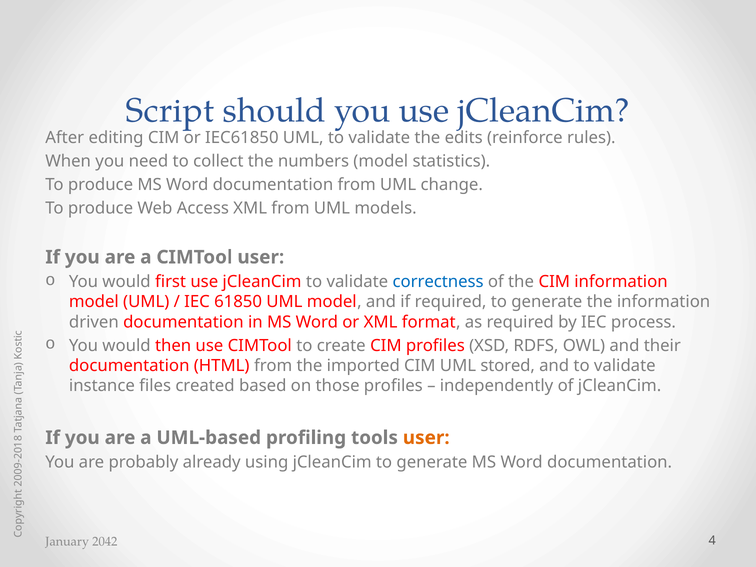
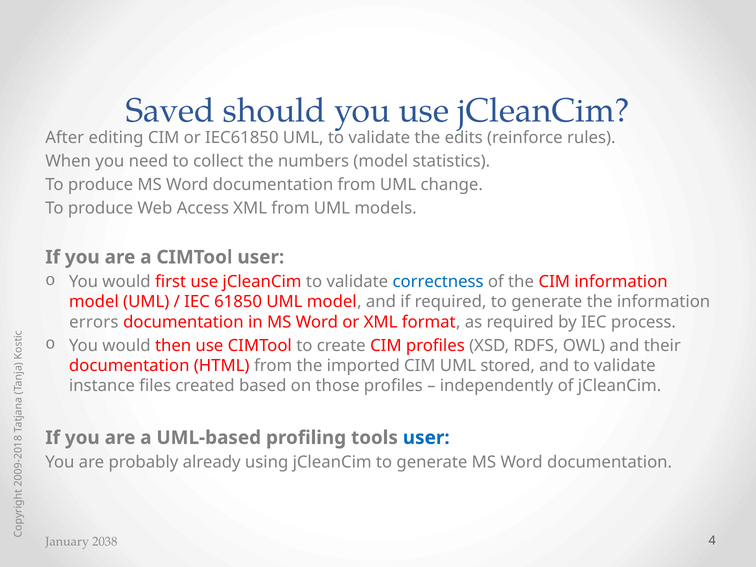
Script: Script -> Saved
driven: driven -> errors
user at (426, 438) colour: orange -> blue
2042: 2042 -> 2038
